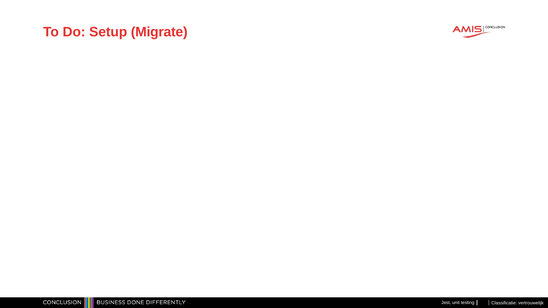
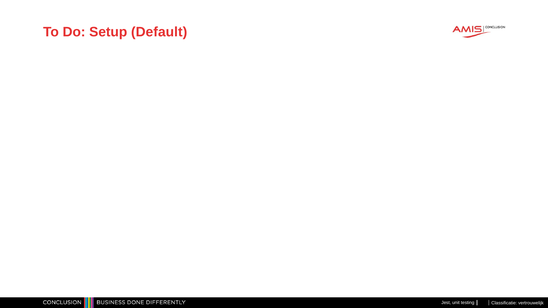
Migrate: Migrate -> Default
